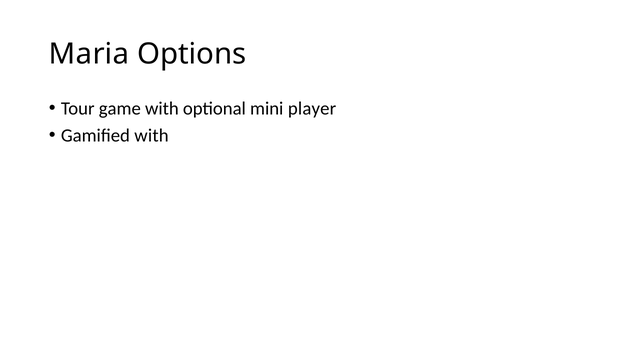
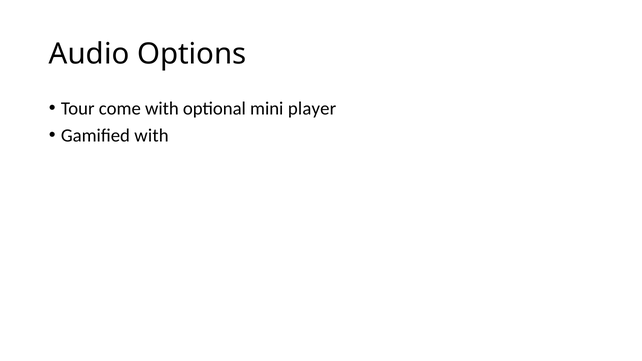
Maria: Maria -> Audio
game: game -> come
